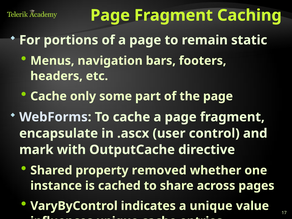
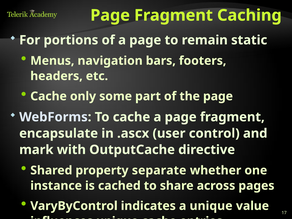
removed: removed -> separate
